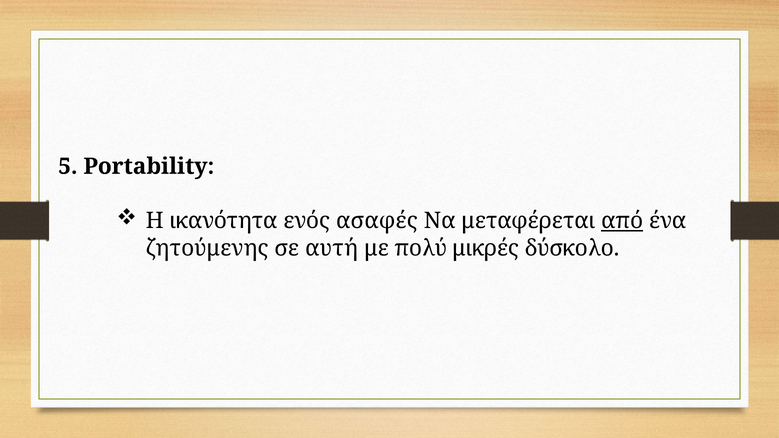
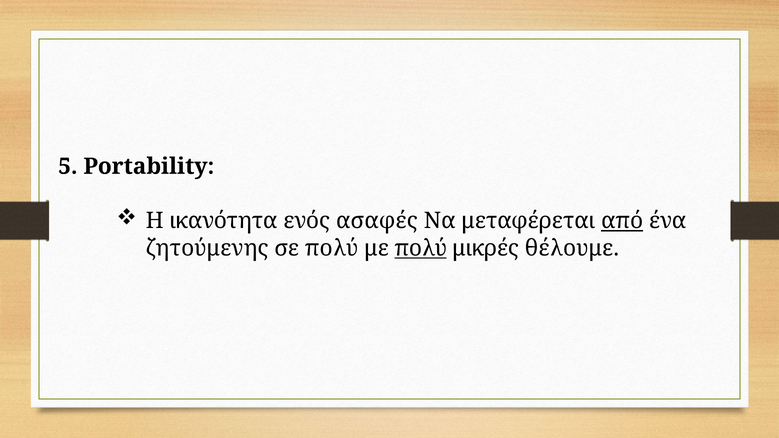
σε αυτή: αυτή -> πολύ
πολύ at (421, 248) underline: none -> present
δύσκολο: δύσκολο -> θέλουμε
